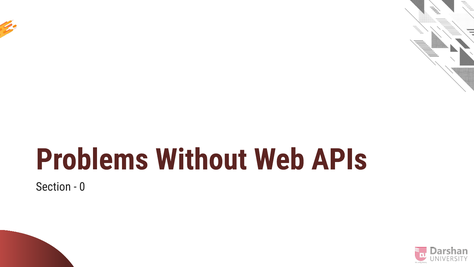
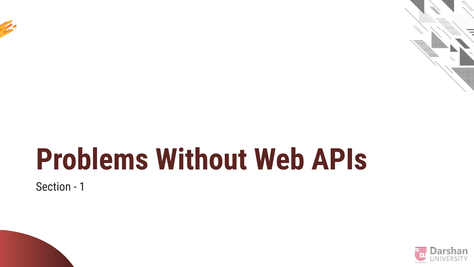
0: 0 -> 1
